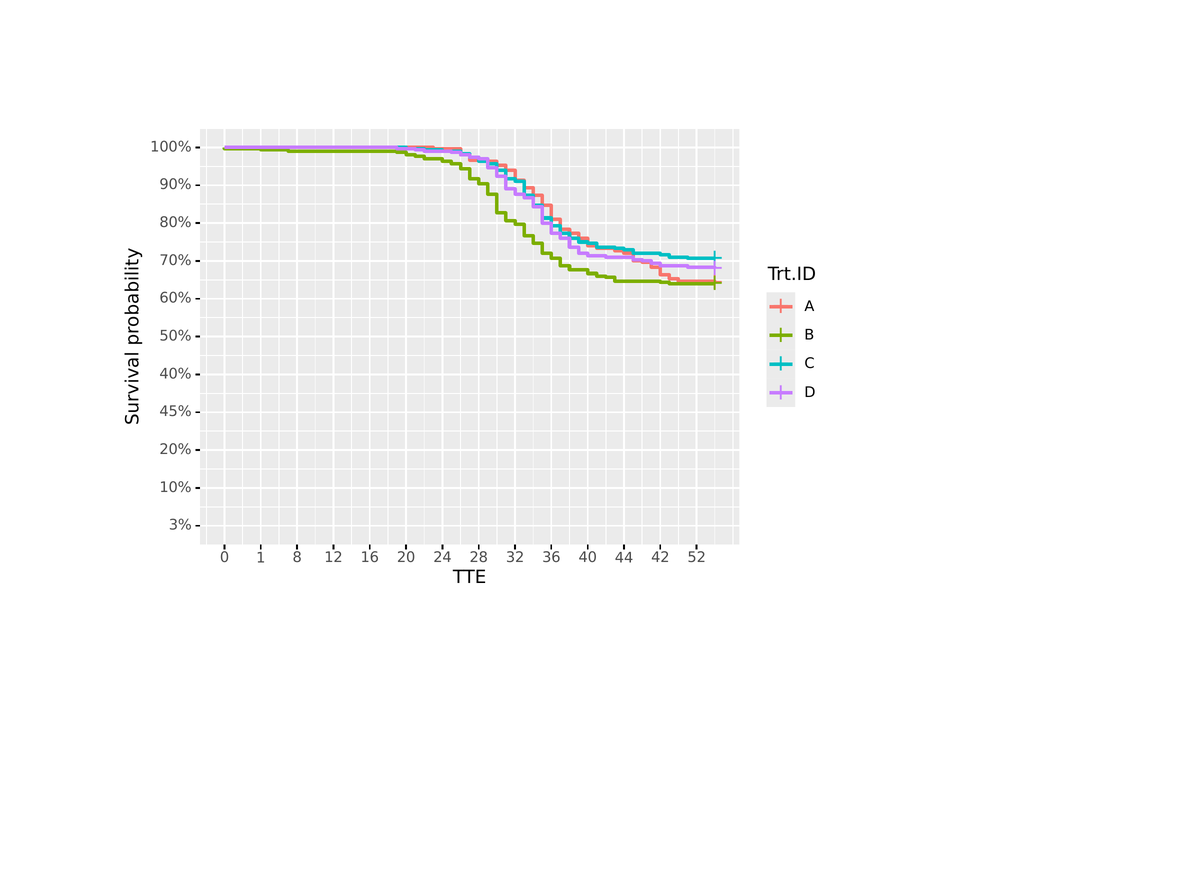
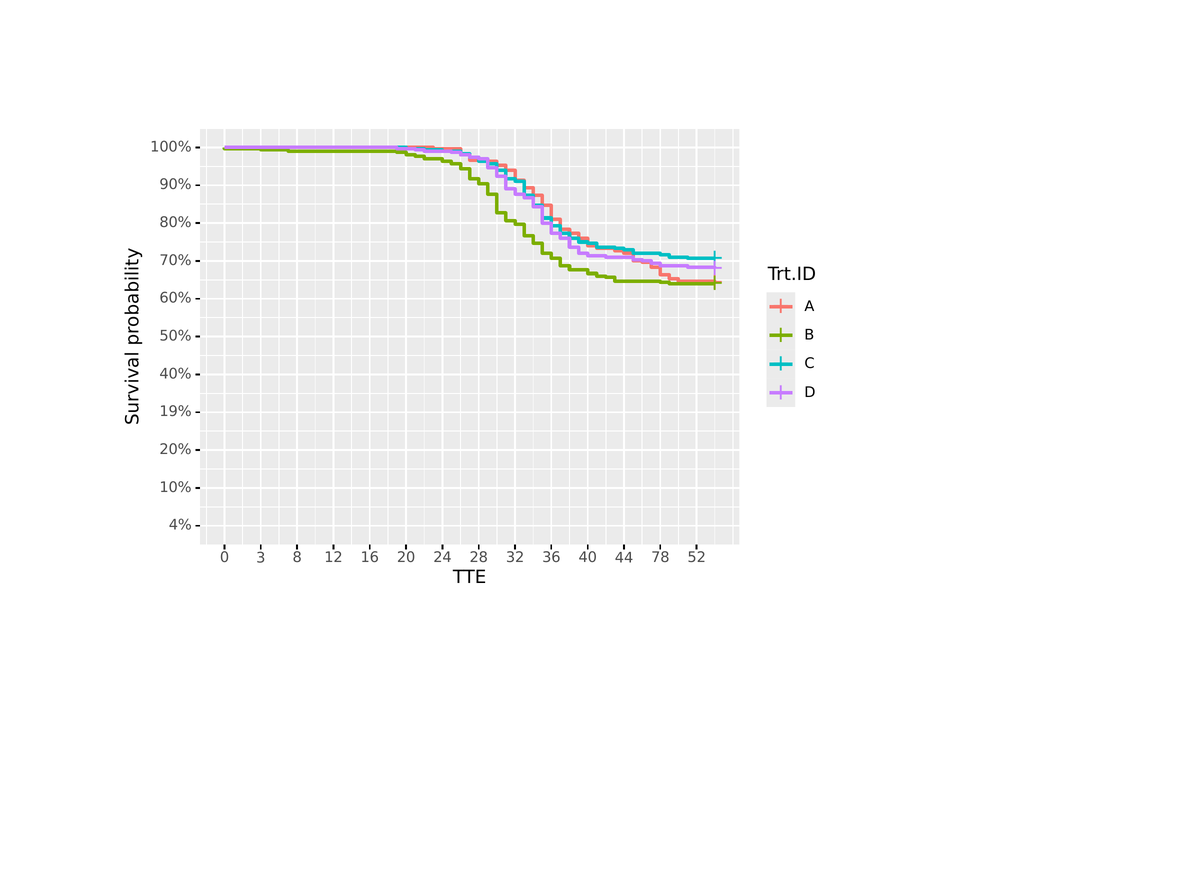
45%: 45% -> 19%
3%: 3% -> 4%
1: 1 -> 3
42: 42 -> 78
